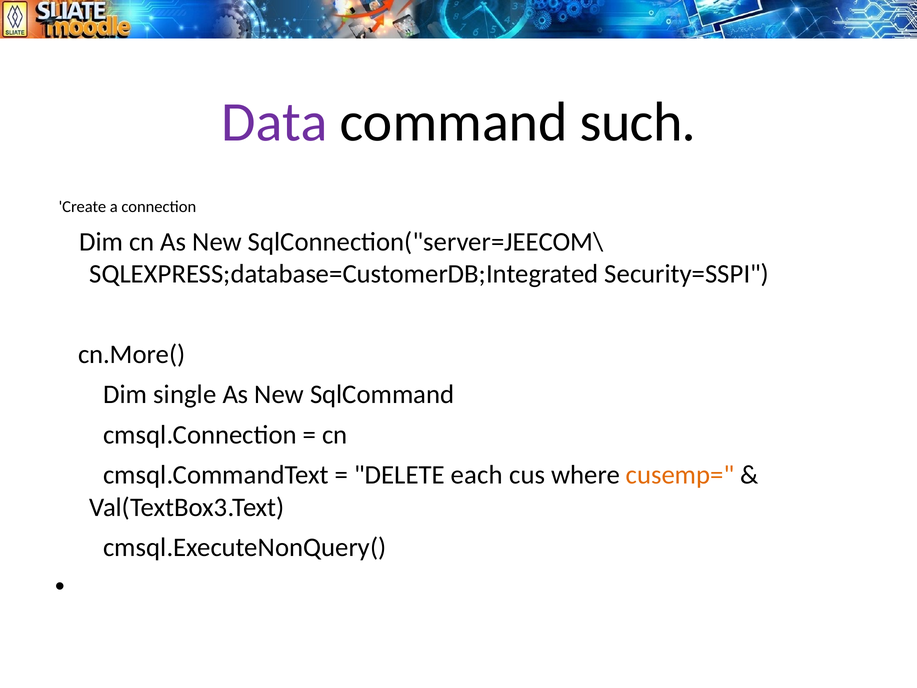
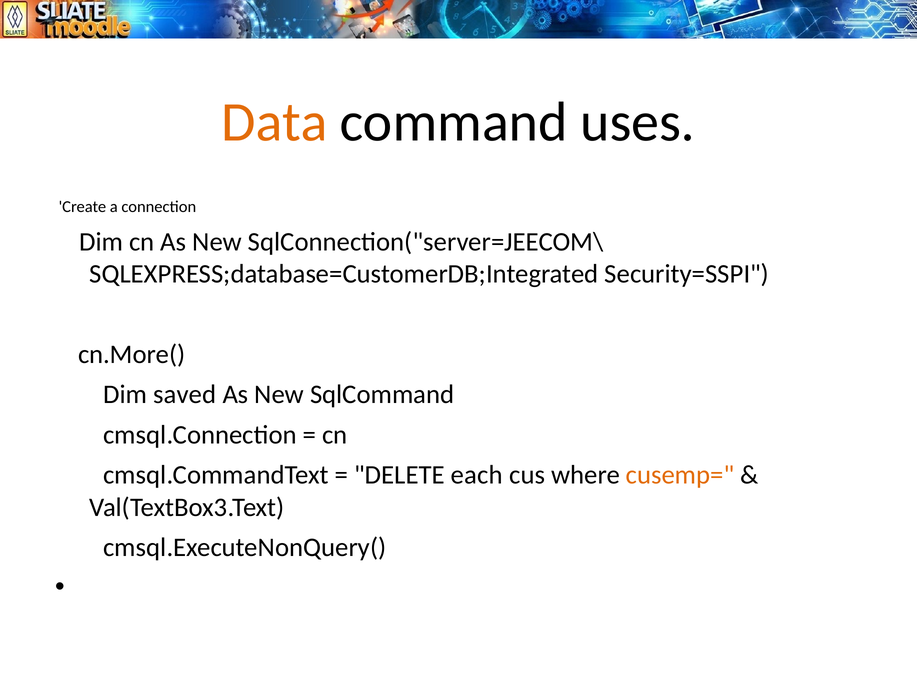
Data colour: purple -> orange
such: such -> uses
single: single -> saved
